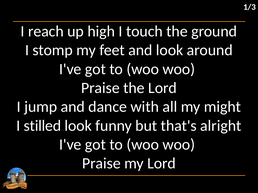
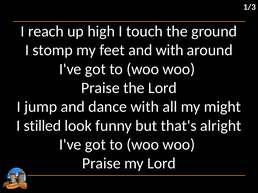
and look: look -> with
